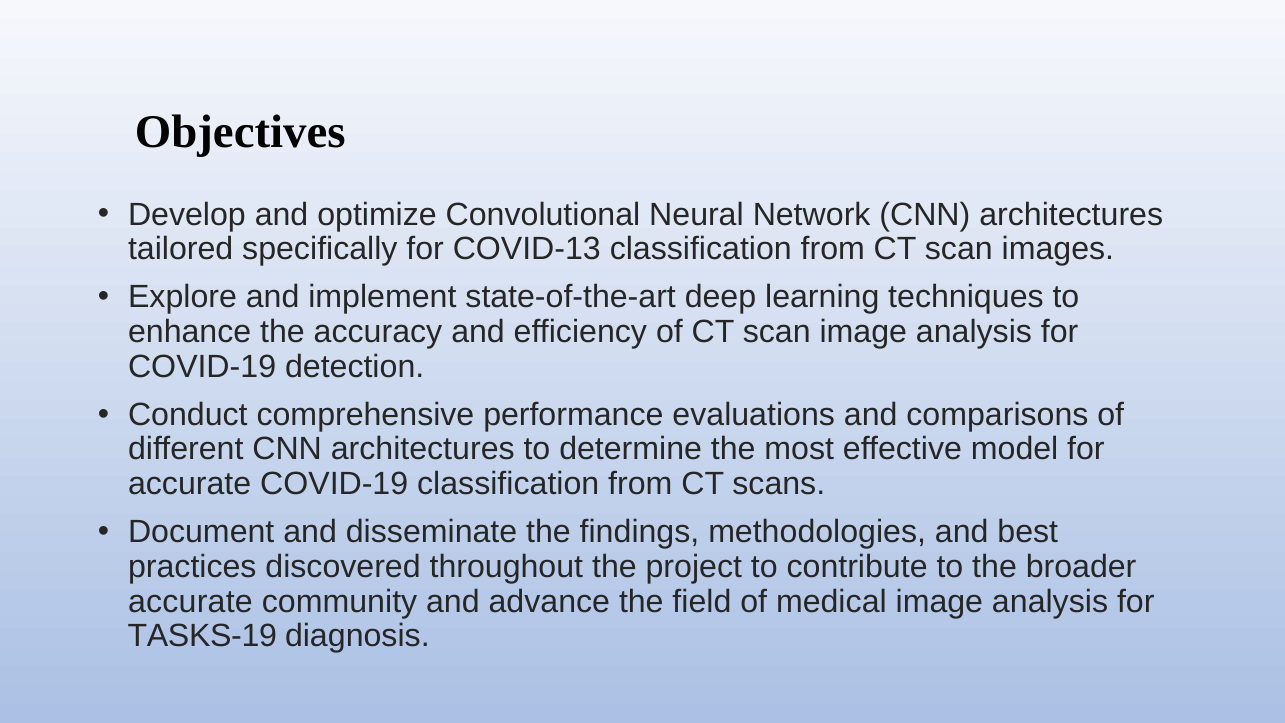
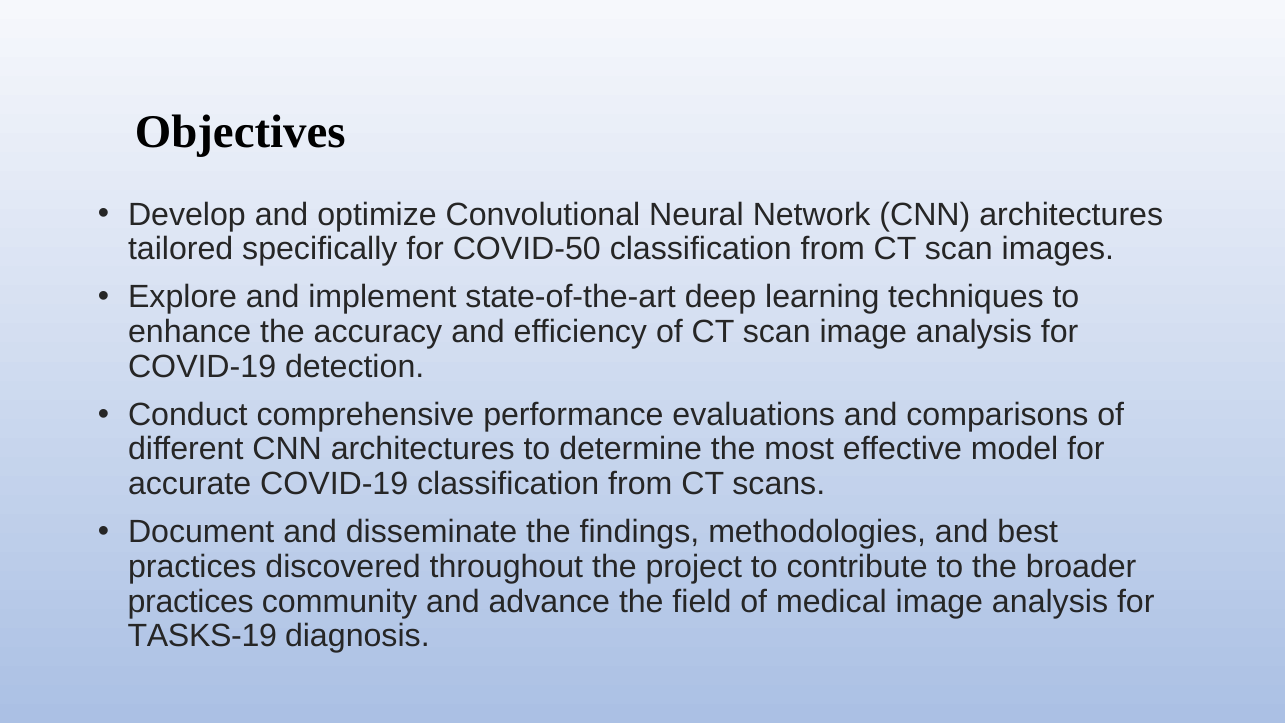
COVID-13: COVID-13 -> COVID-50
accurate at (190, 601): accurate -> practices
